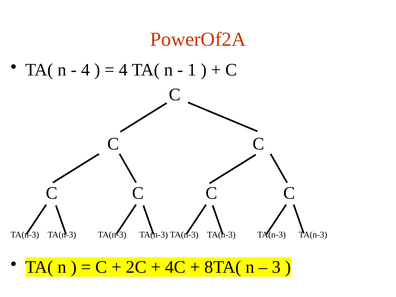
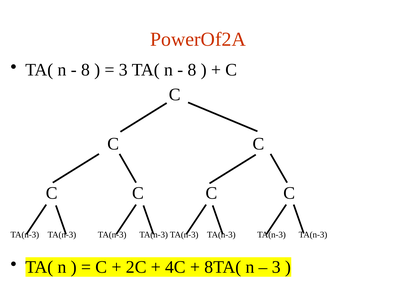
4 at (86, 70): 4 -> 8
4 at (123, 70): 4 -> 3
1 at (192, 70): 1 -> 8
